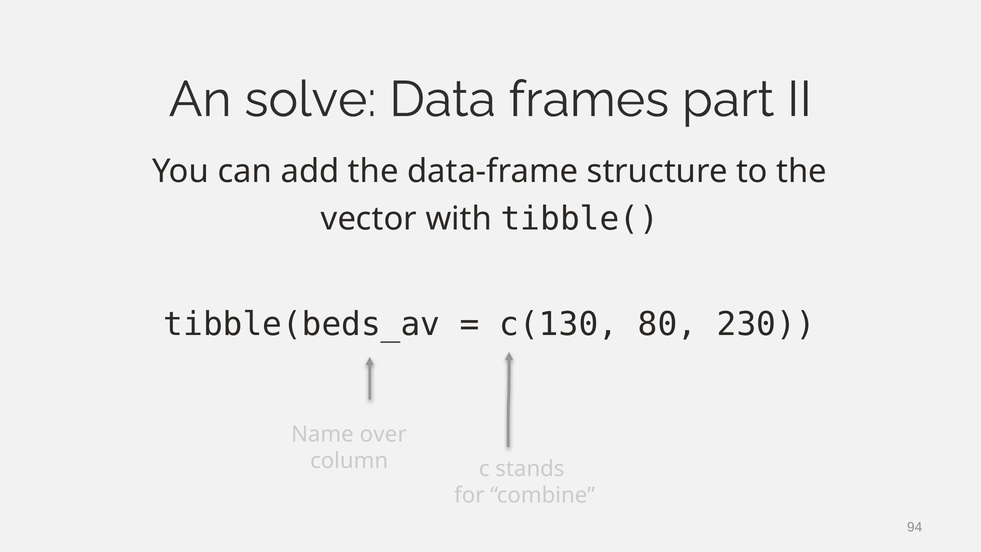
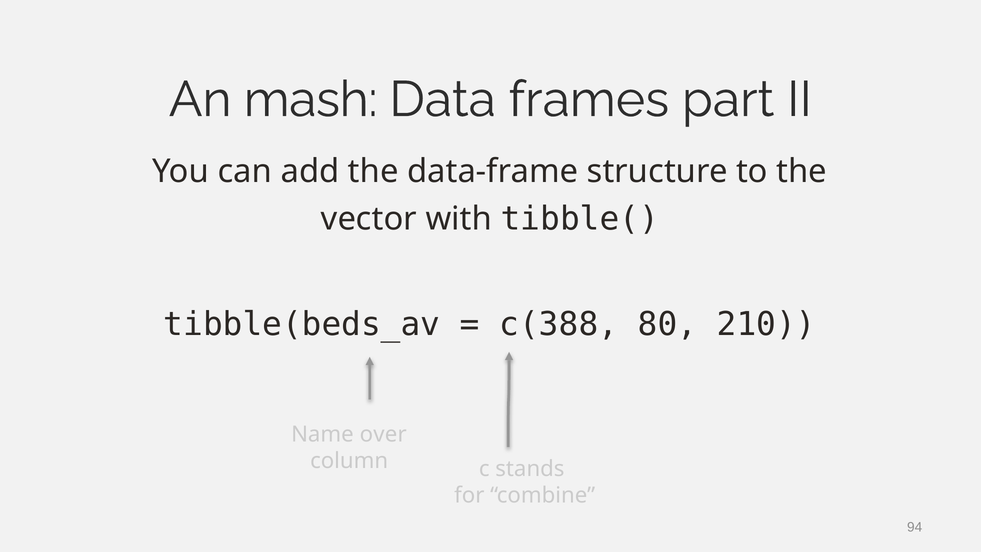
solve: solve -> mash
c(130: c(130 -> c(388
230: 230 -> 210
